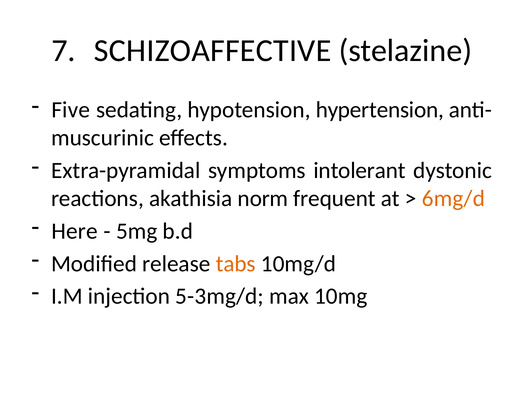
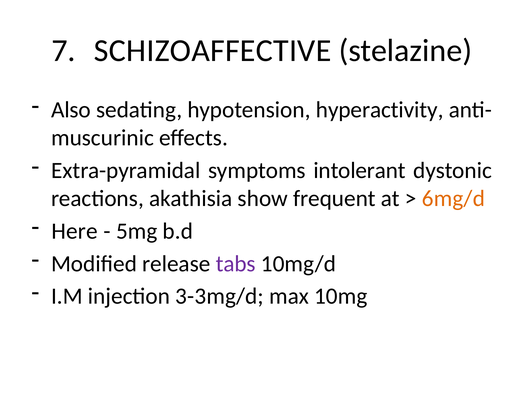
Five: Five -> Also
hypertension: hypertension -> hyperactivity
norm: norm -> show
tabs colour: orange -> purple
5-3mg/d: 5-3mg/d -> 3-3mg/d
